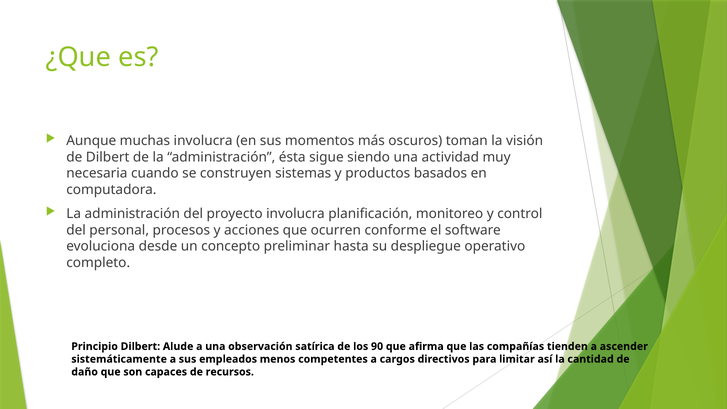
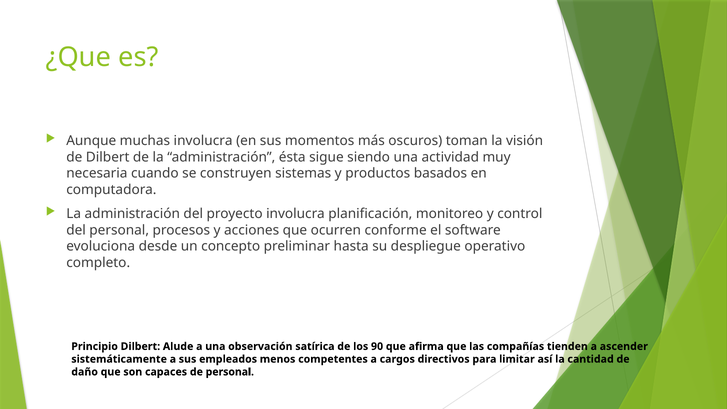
de recursos: recursos -> personal
